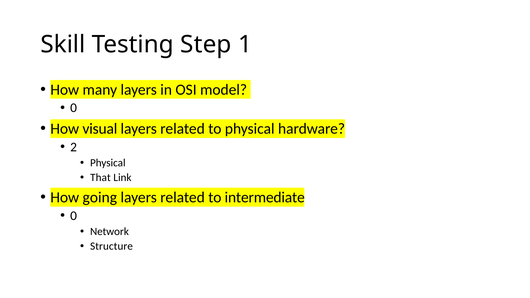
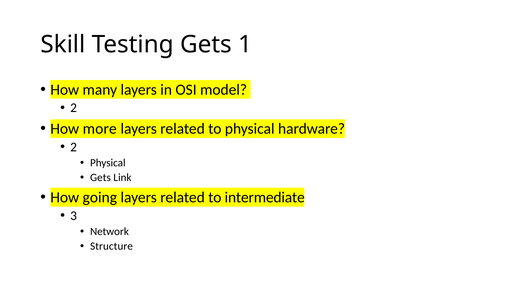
Testing Step: Step -> Gets
0 at (74, 108): 0 -> 2
visual: visual -> more
That at (100, 178): That -> Gets
0 at (74, 216): 0 -> 3
